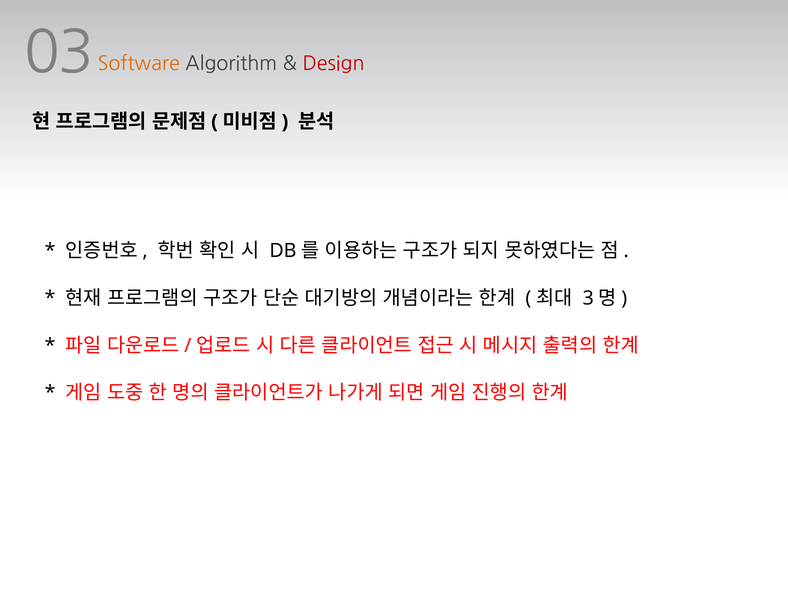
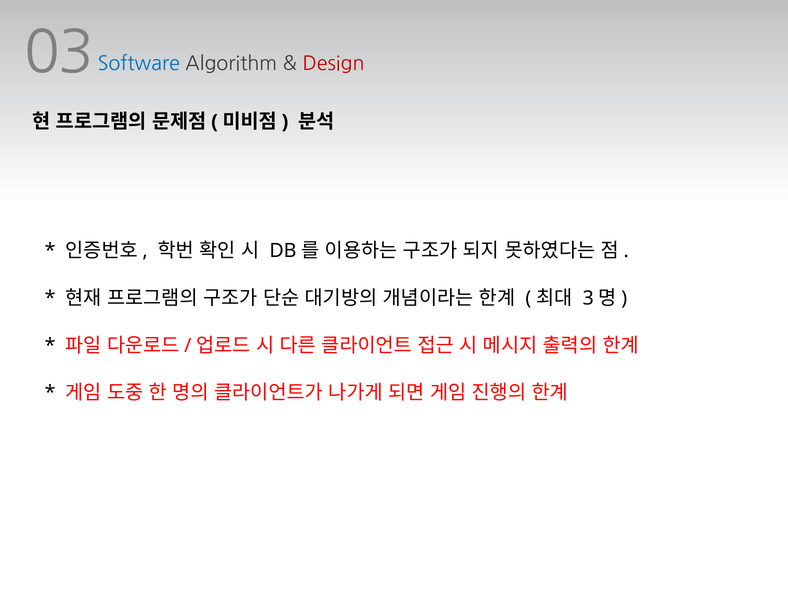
Software colour: orange -> blue
